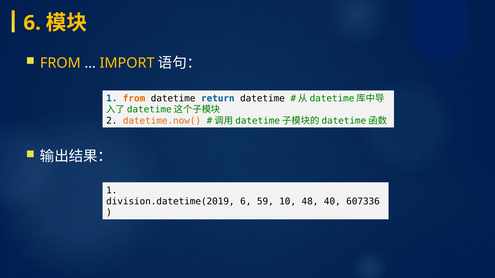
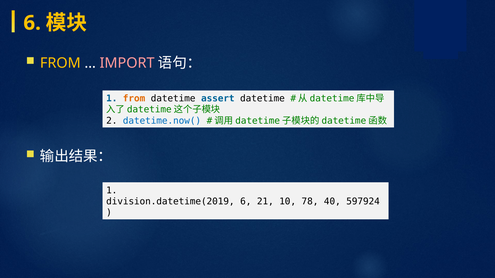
IMPORT colour: yellow -> pink
return: return -> assert
datetime.now( colour: orange -> blue
59: 59 -> 21
48: 48 -> 78
607336: 607336 -> 597924
